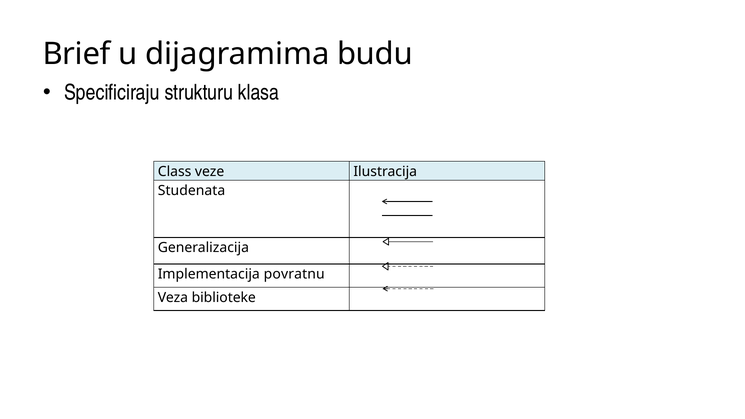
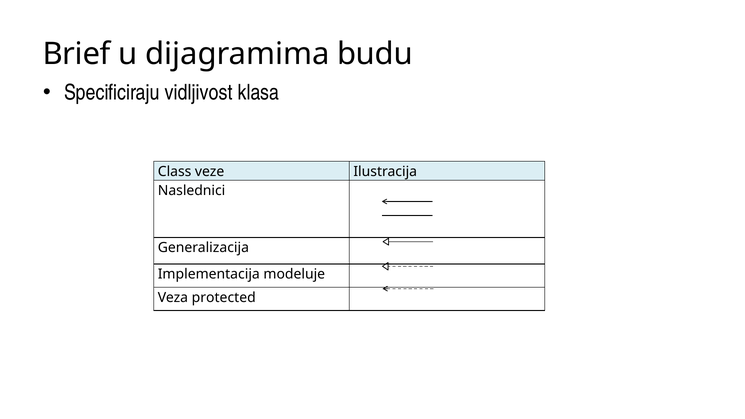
strukturu: strukturu -> vidljivost
Studenata: Studenata -> Naslednici
povratnu: povratnu -> modeluje
biblioteke: biblioteke -> protected
